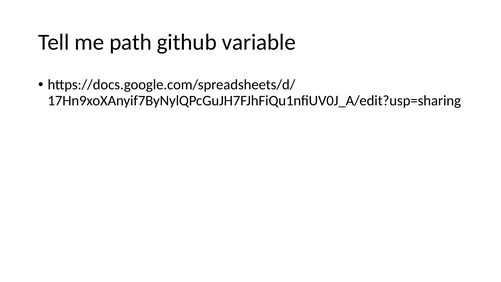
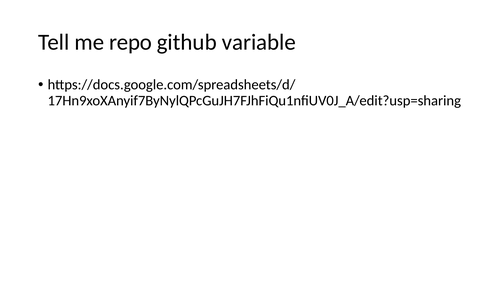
path: path -> repo
